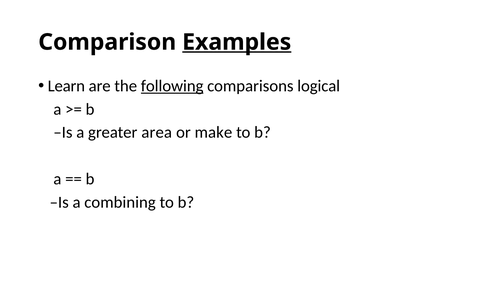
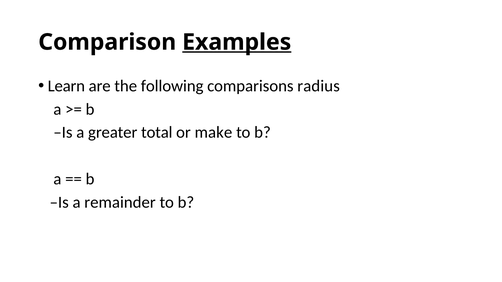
following underline: present -> none
logical: logical -> radius
area: area -> total
combining: combining -> remainder
